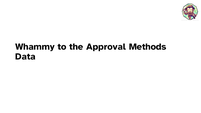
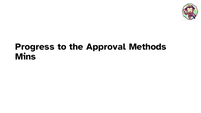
Whammy: Whammy -> Progress
Data: Data -> Mins
